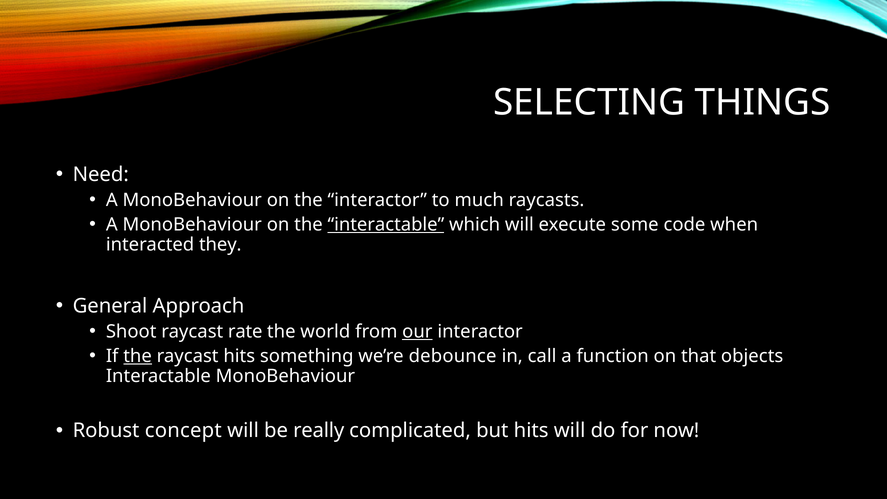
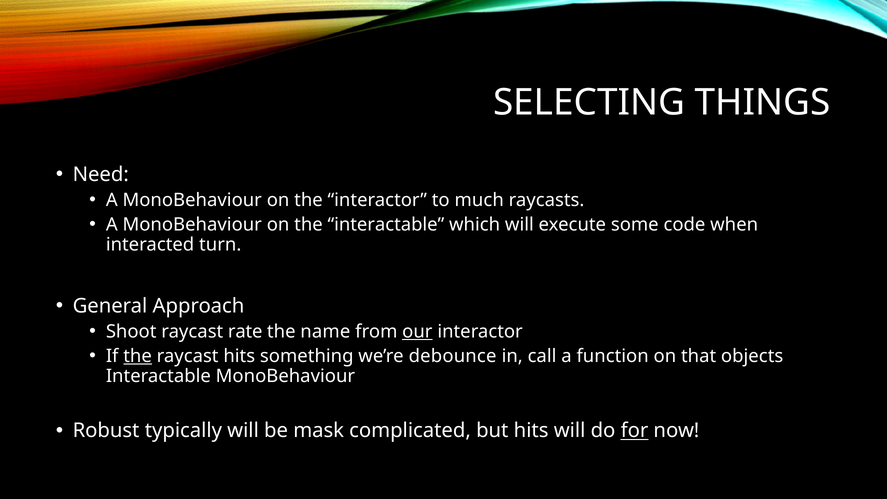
interactable at (386, 225) underline: present -> none
they: they -> turn
world: world -> name
concept: concept -> typically
really: really -> mask
for underline: none -> present
